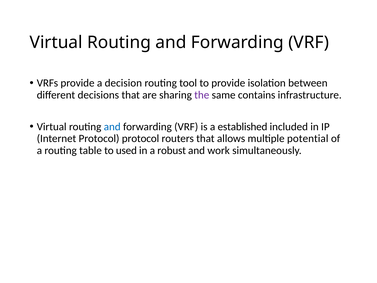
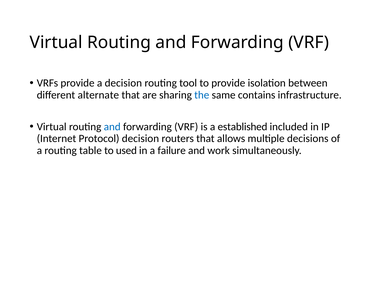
decisions: decisions -> alternate
the colour: purple -> blue
Protocol protocol: protocol -> decision
potential: potential -> decisions
robust: robust -> failure
